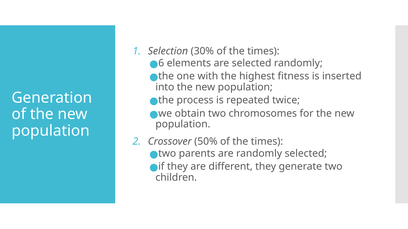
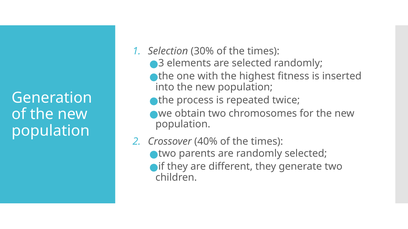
6: 6 -> 3
50%: 50% -> 40%
